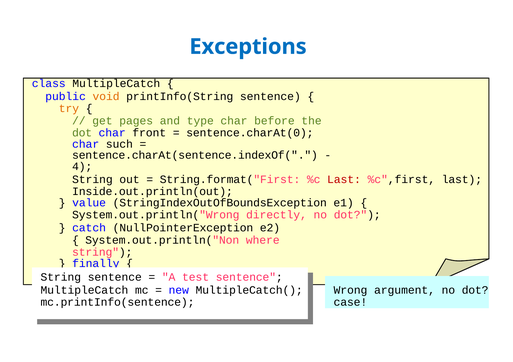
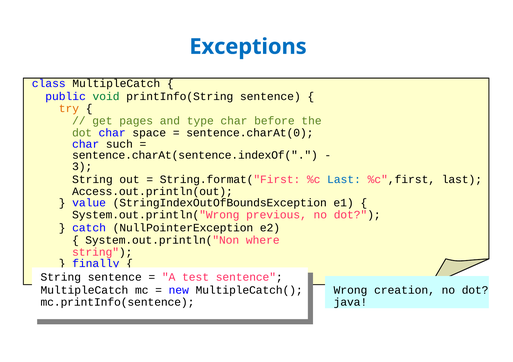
void colour: orange -> green
front: front -> space
4: 4 -> 3
Last at (344, 180) colour: red -> blue
Inside.out.println(out: Inside.out.println(out -> Access.out.println(out
directly: directly -> previous
argument: argument -> creation
case: case -> java
